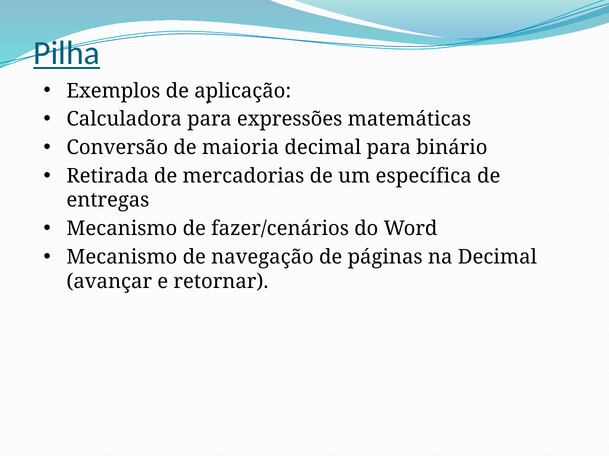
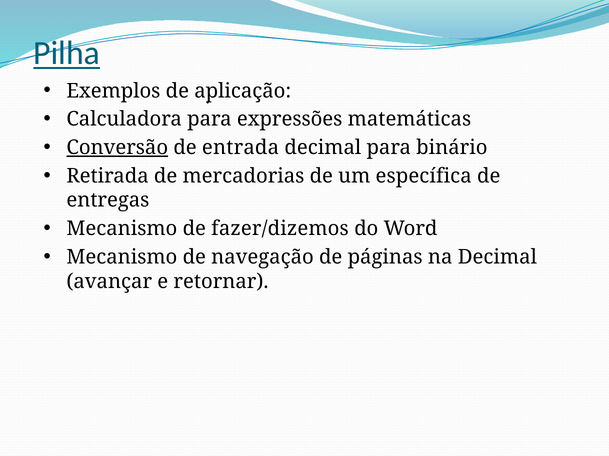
Conversão underline: none -> present
maioria: maioria -> entrada
fazer/cenários: fazer/cenários -> fazer/dizemos
